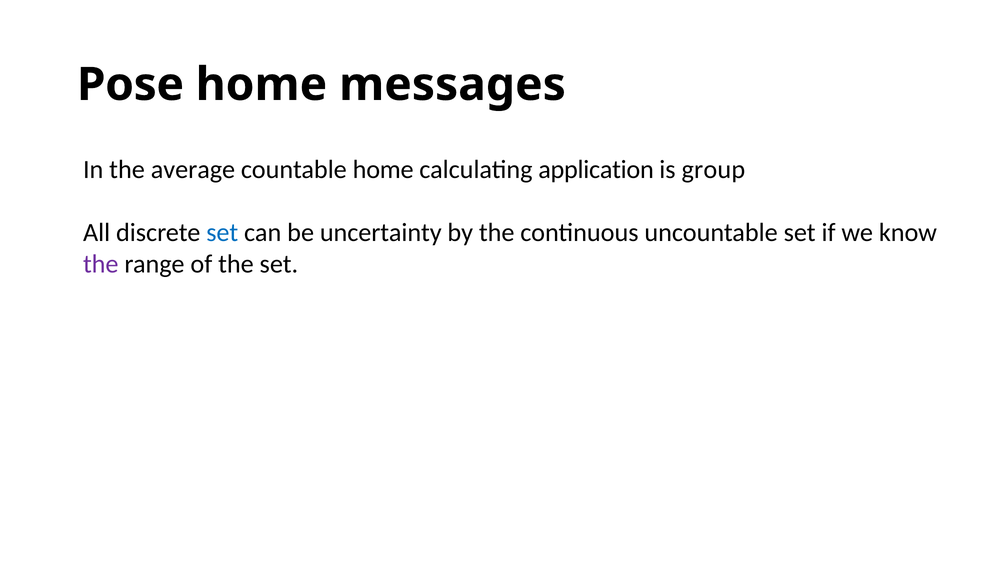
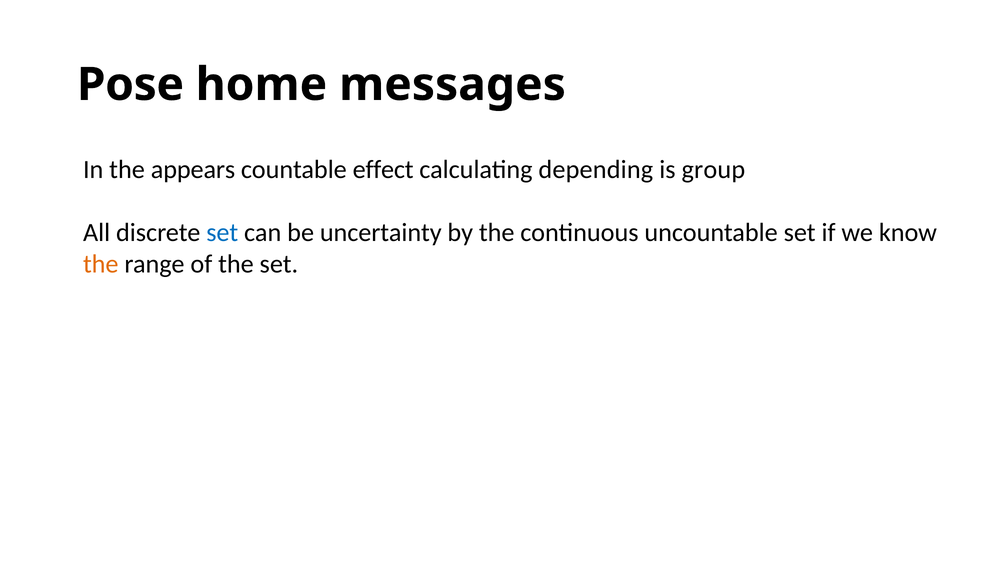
average: average -> appears
countable home: home -> effect
application: application -> depending
the at (101, 264) colour: purple -> orange
